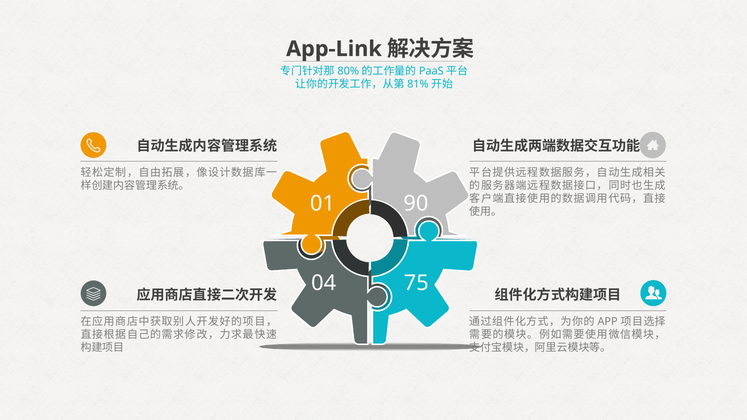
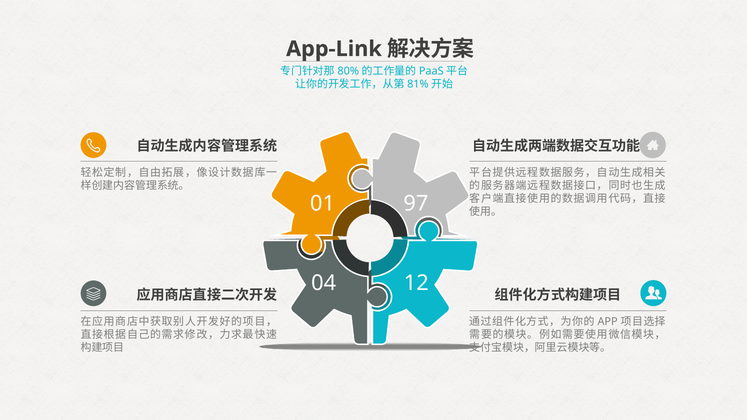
90: 90 -> 97
75: 75 -> 12
